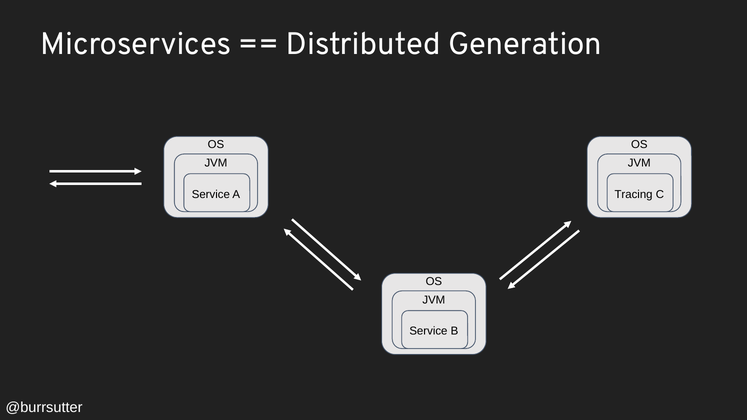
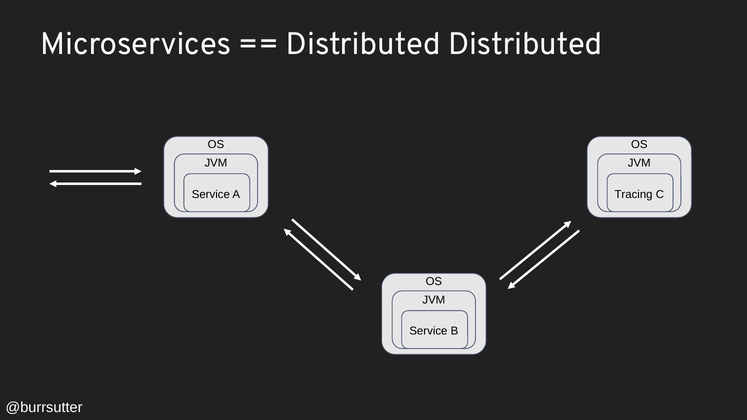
Distributed Generation: Generation -> Distributed
